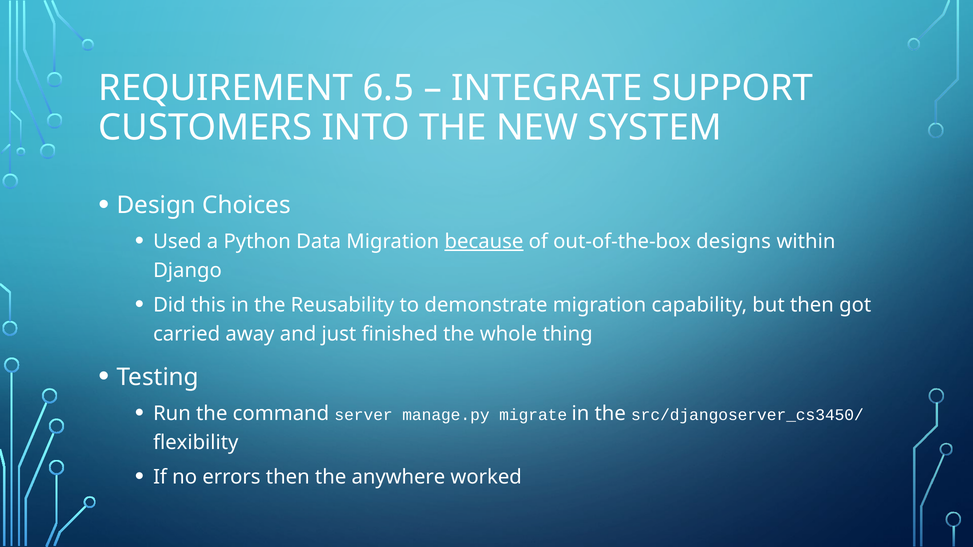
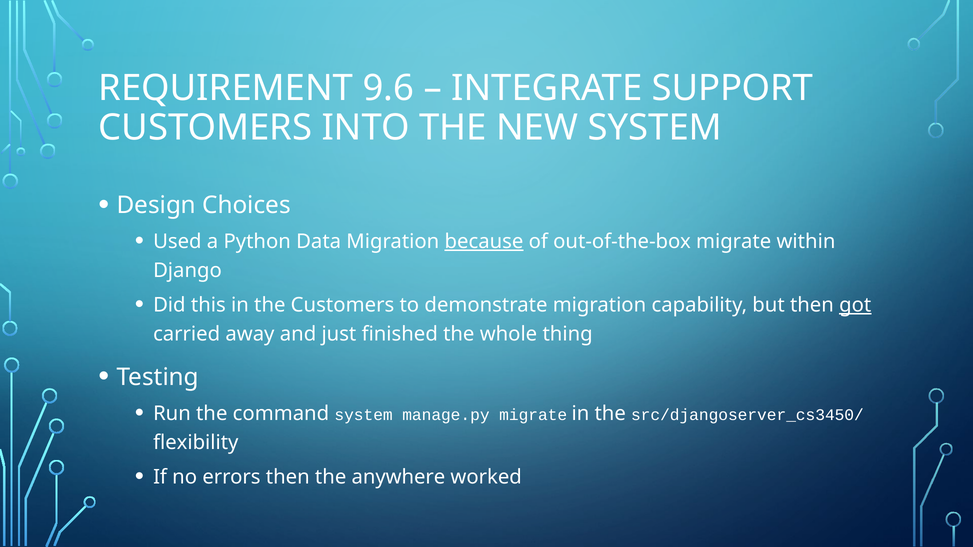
6.5: 6.5 -> 9.6
out-of-the-box designs: designs -> migrate
the Reusability: Reusability -> Customers
got underline: none -> present
command server: server -> system
